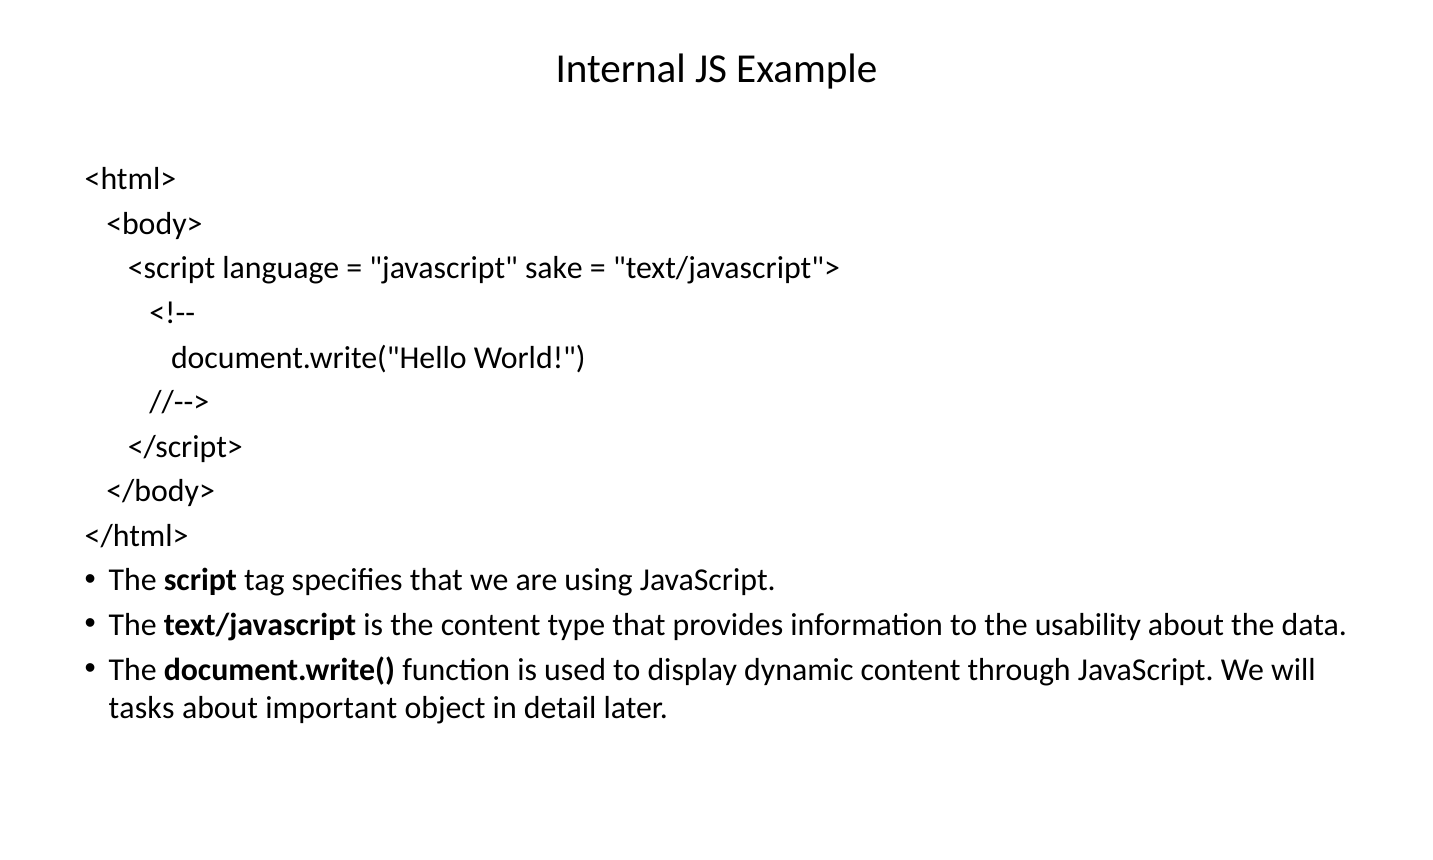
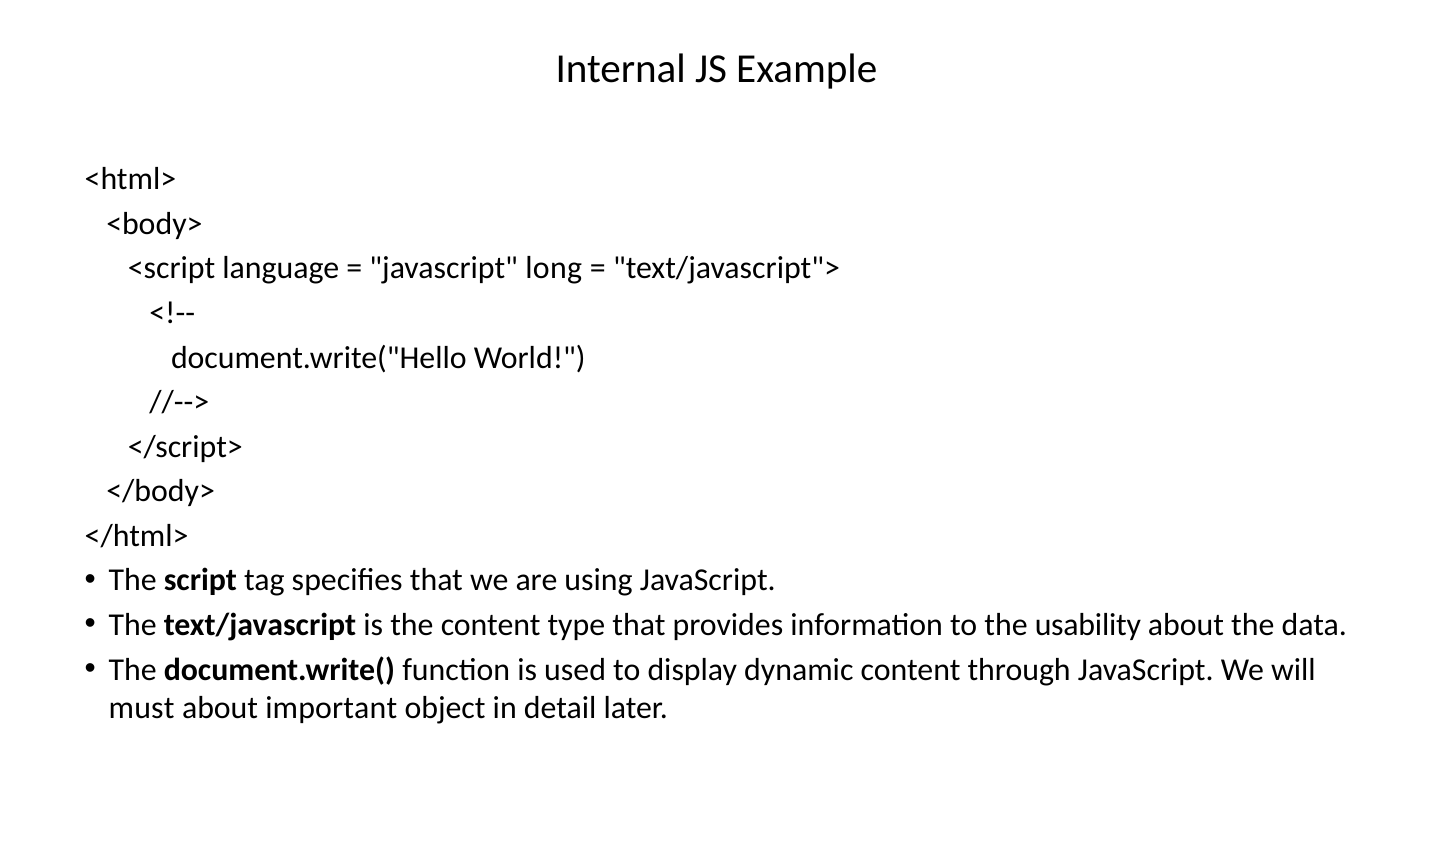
sake: sake -> long
tasks: tasks -> must
